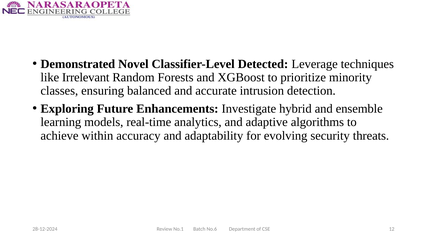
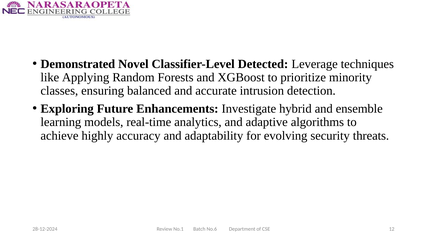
Irrelevant: Irrelevant -> Applying
within: within -> highly
